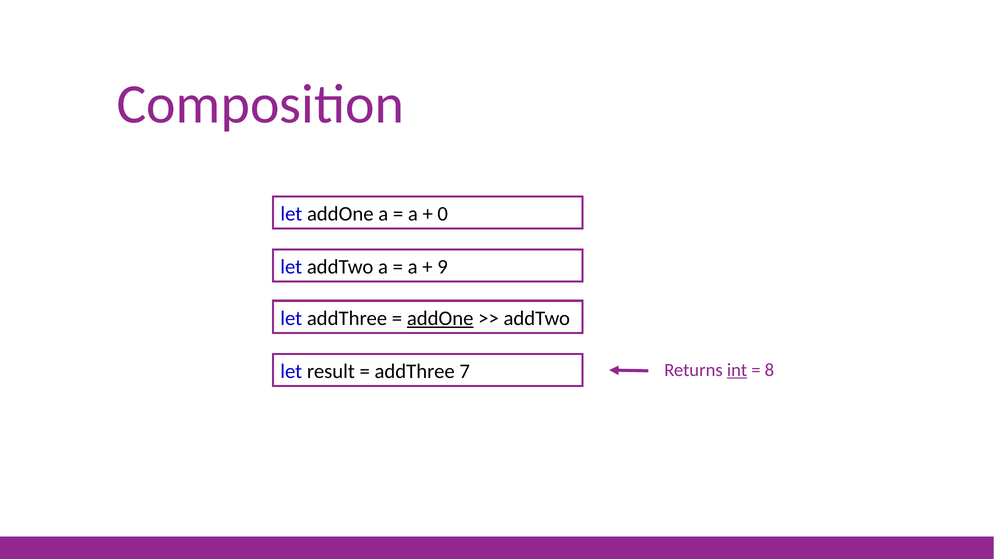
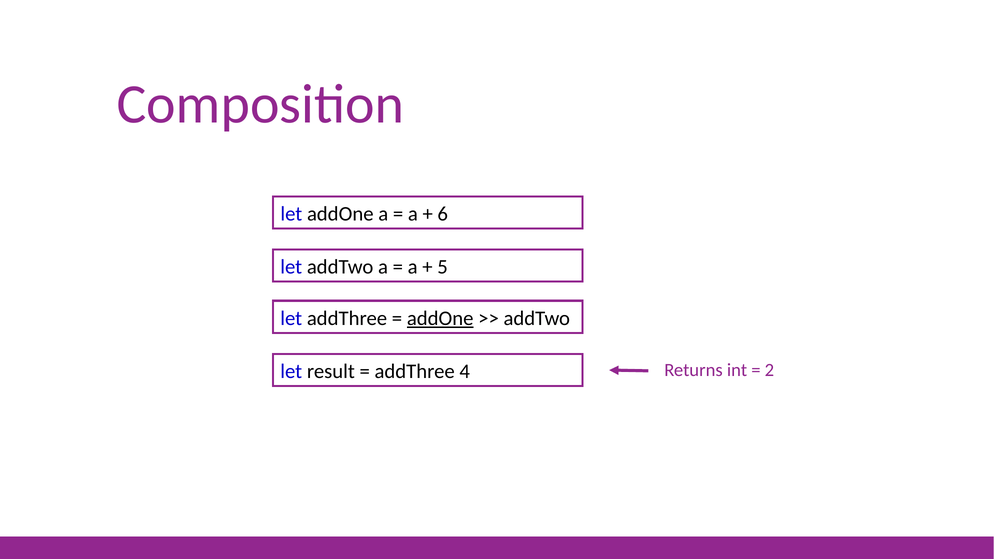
0: 0 -> 6
9: 9 -> 5
int underline: present -> none
8: 8 -> 2
7: 7 -> 4
